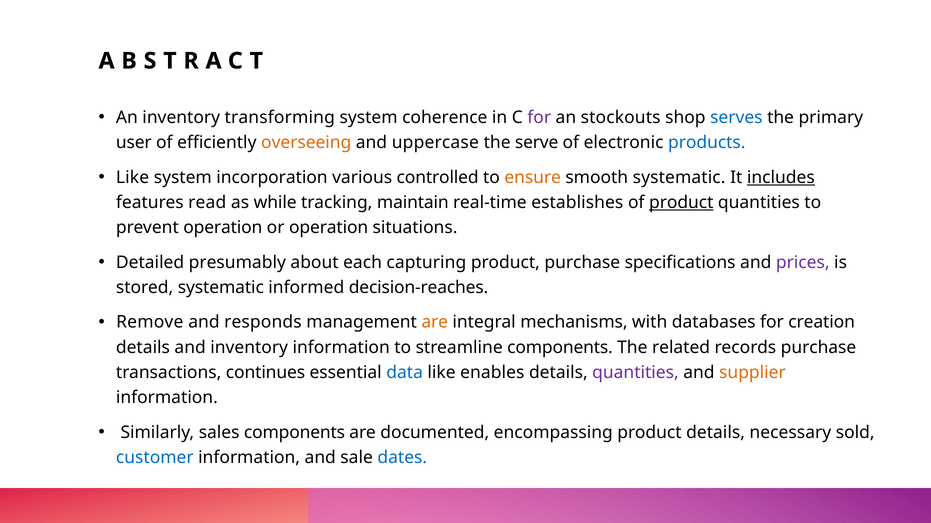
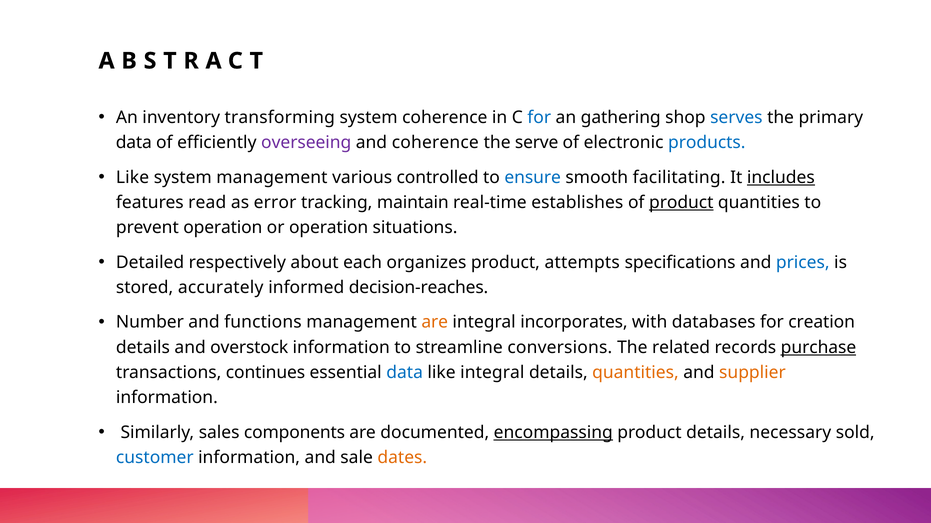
for at (539, 118) colour: purple -> blue
stockouts: stockouts -> gathering
user at (134, 143): user -> data
overseeing colour: orange -> purple
and uppercase: uppercase -> coherence
system incorporation: incorporation -> management
ensure colour: orange -> blue
smooth systematic: systematic -> facilitating
while: while -> error
presumably: presumably -> respectively
capturing: capturing -> organizes
product purchase: purchase -> attempts
prices colour: purple -> blue
stored systematic: systematic -> accurately
Remove: Remove -> Number
responds: responds -> functions
mechanisms: mechanisms -> incorporates
and inventory: inventory -> overstock
streamline components: components -> conversions
purchase at (819, 348) underline: none -> present
like enables: enables -> integral
quantities at (635, 373) colour: purple -> orange
encompassing underline: none -> present
dates colour: blue -> orange
